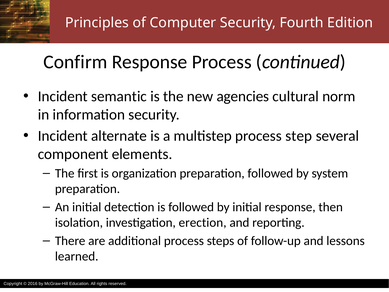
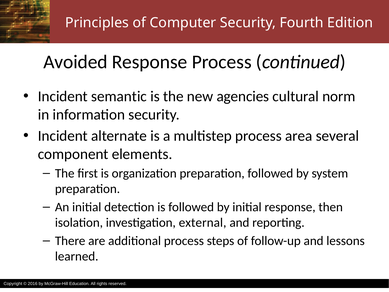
Confirm: Confirm -> Avoided
step: step -> area
erection: erection -> external
